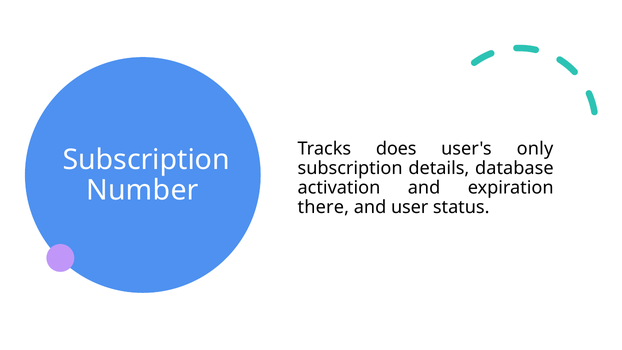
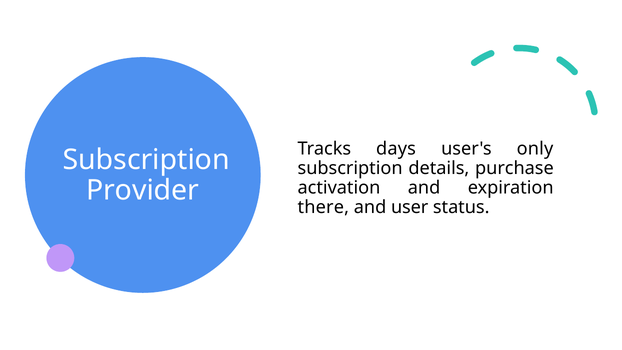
does: does -> days
database: database -> purchase
Number: Number -> Provider
